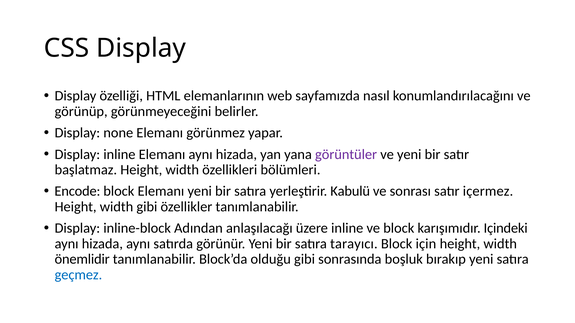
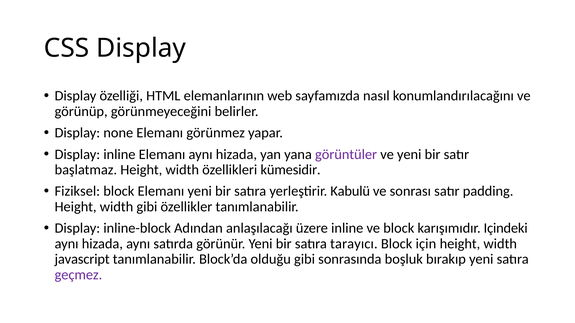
bölümleri: bölümleri -> kümesidir
Encode: Encode -> Fiziksel
içermez: içermez -> padding
önemlidir: önemlidir -> javascript
geçmez colour: blue -> purple
